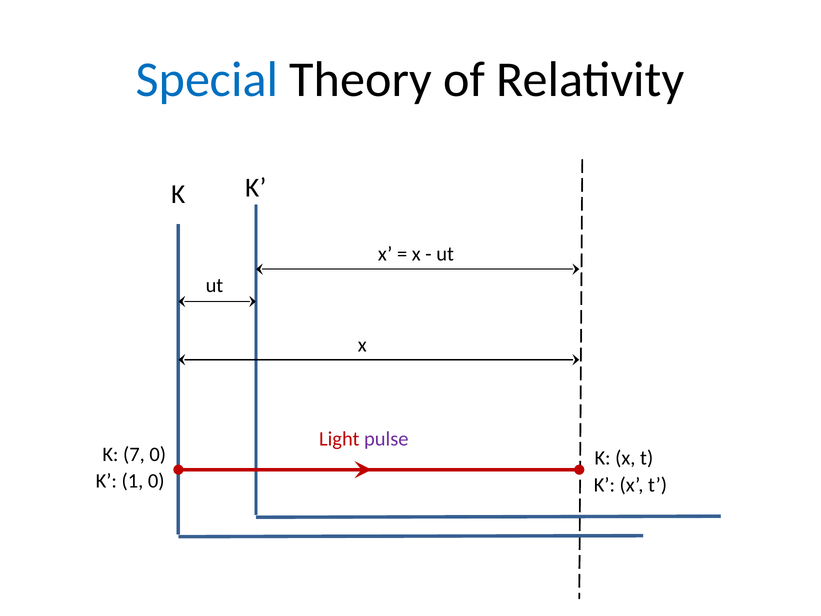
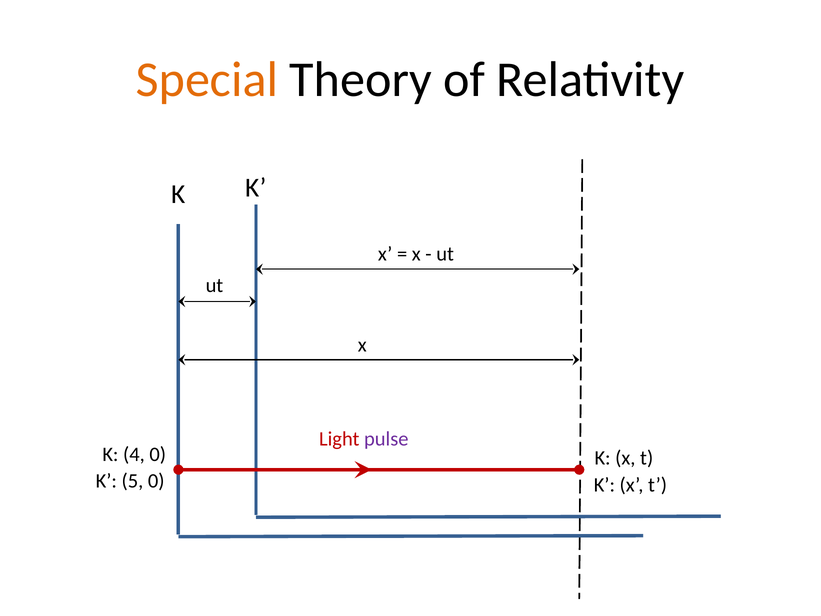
Special colour: blue -> orange
7: 7 -> 4
1: 1 -> 5
